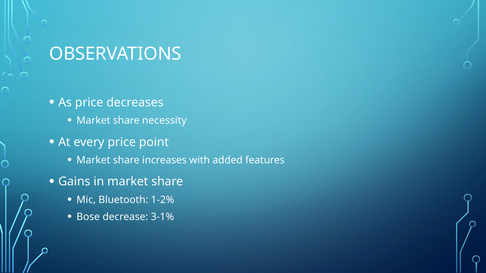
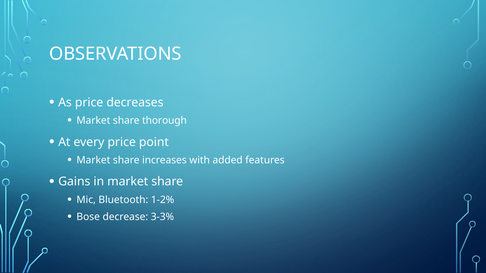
necessity: necessity -> thorough
3-1%: 3-1% -> 3-3%
